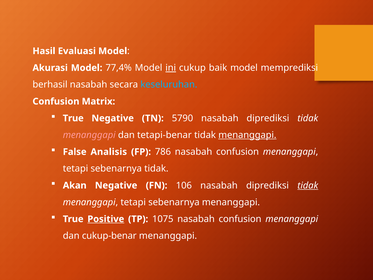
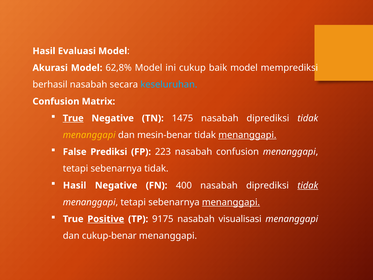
77,4%: 77,4% -> 62,8%
ini underline: present -> none
True at (73, 118) underline: none -> present
5790: 5790 -> 1475
menanggapi at (89, 135) colour: pink -> yellow
tetapi-benar: tetapi-benar -> mesin-benar
Analisis: Analisis -> Prediksi
786: 786 -> 223
Akan at (75, 185): Akan -> Hasil
106: 106 -> 400
menanggapi at (231, 202) underline: none -> present
1075: 1075 -> 9175
confusion at (240, 219): confusion -> visualisasi
